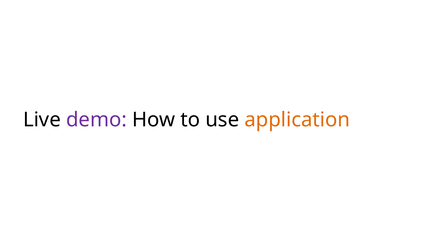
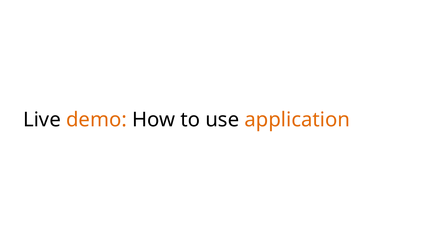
demo colour: purple -> orange
